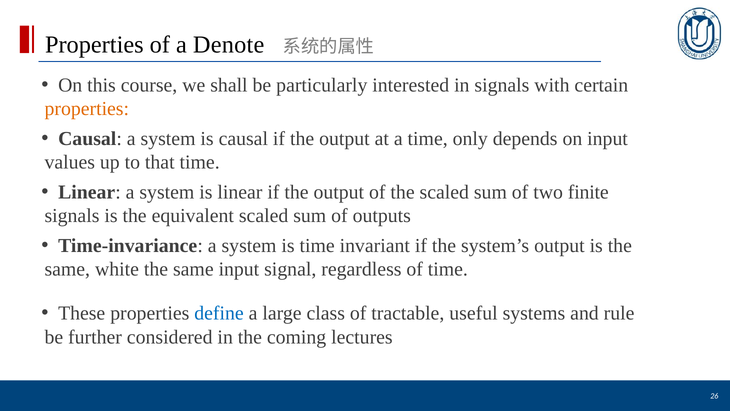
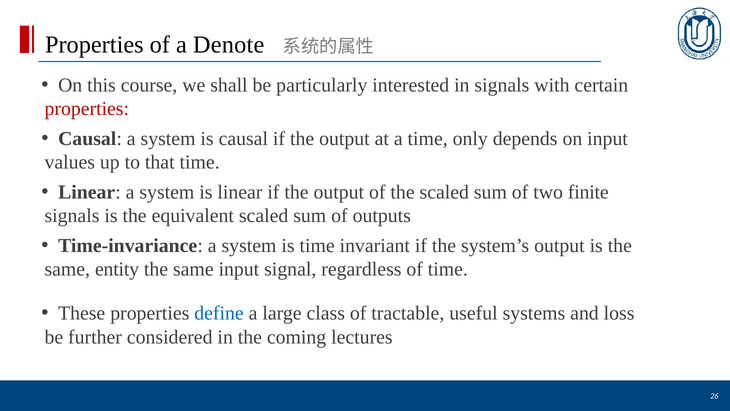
properties at (87, 109) colour: orange -> red
white: white -> entity
rule: rule -> loss
